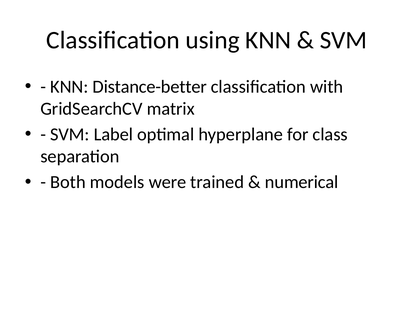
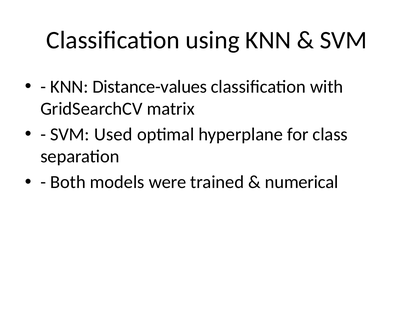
Distance-better: Distance-better -> Distance-values
Label: Label -> Used
